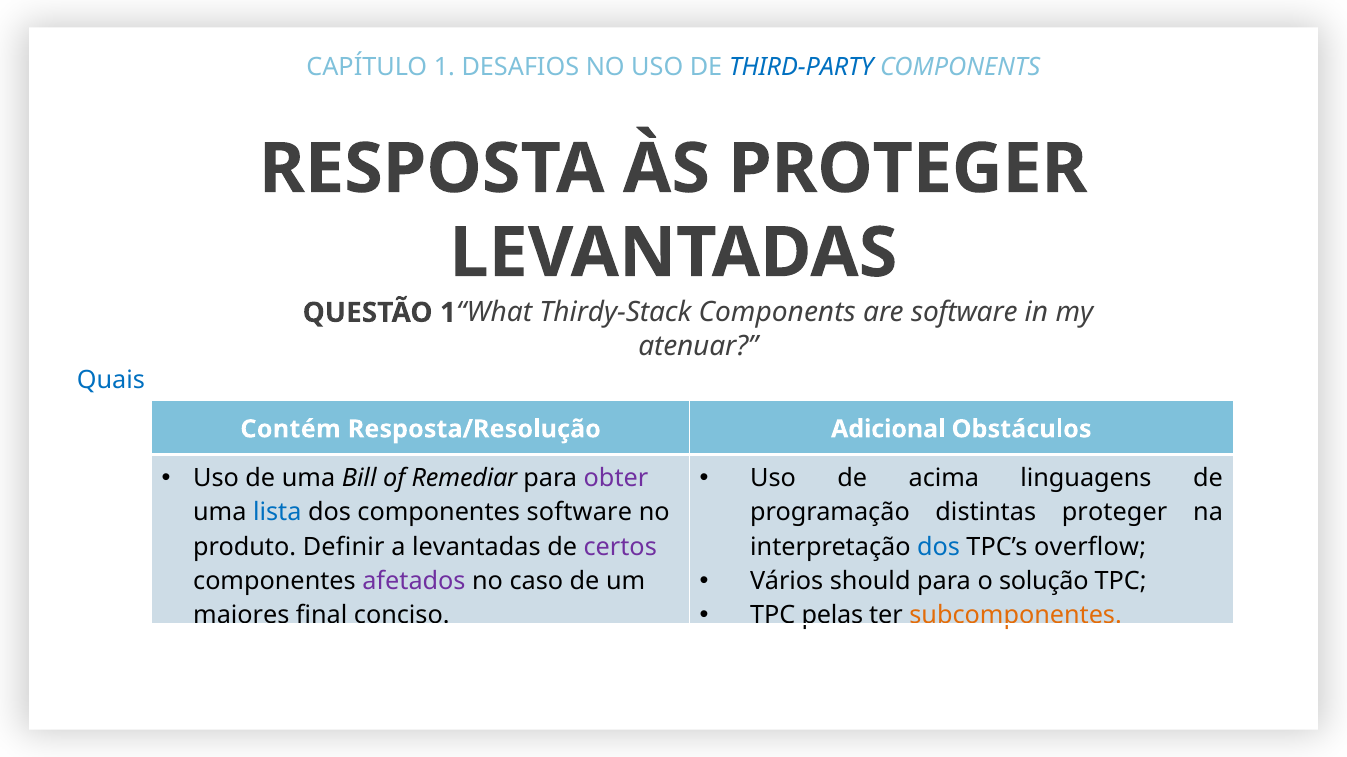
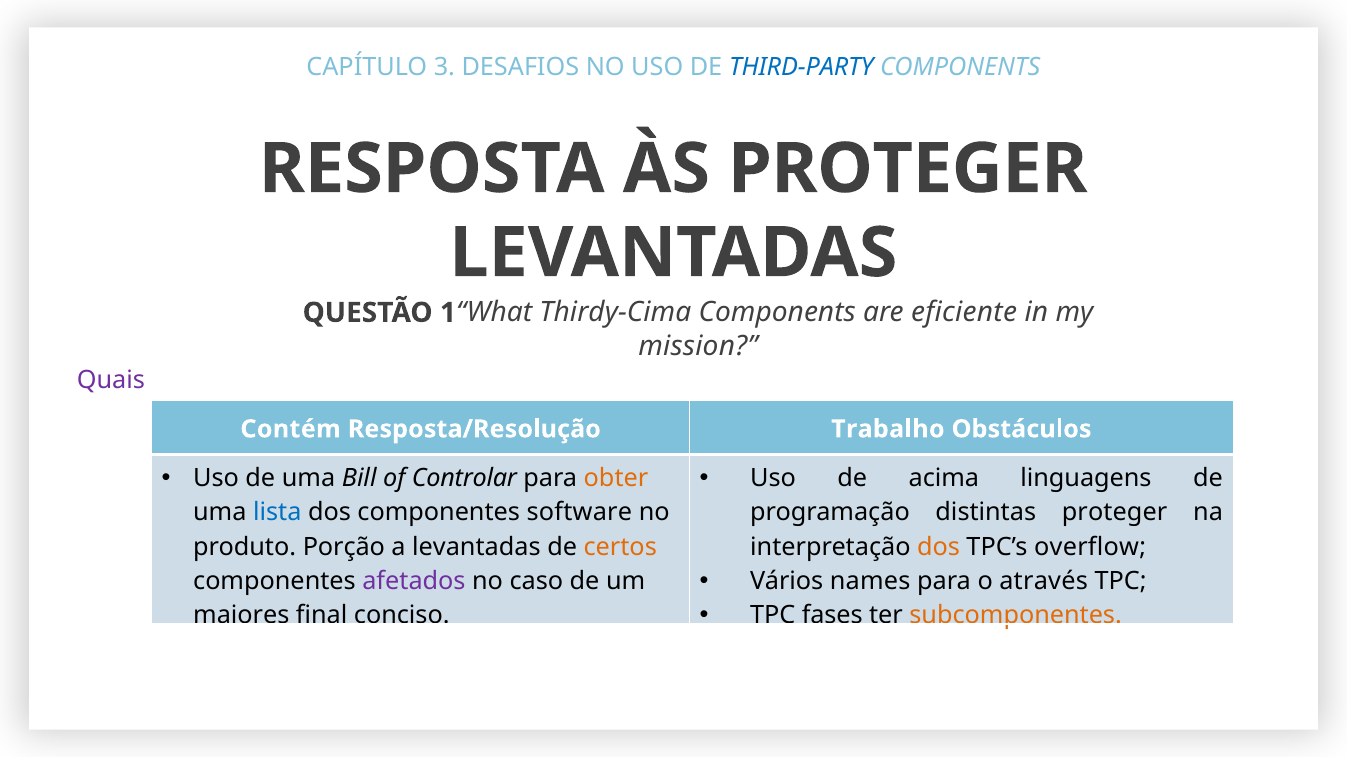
CAPÍTULO 1: 1 -> 3
Thirdy-Stack: Thirdy-Stack -> Thirdy-Cima
are software: software -> eficiente
atenuar: atenuar -> mission
Quais colour: blue -> purple
Adicional: Adicional -> Trabalho
Remediar: Remediar -> Controlar
obter colour: purple -> orange
Definir: Definir -> Porção
certos colour: purple -> orange
dos at (939, 547) colour: blue -> orange
should: should -> names
solução: solução -> através
pelas: pelas -> fases
